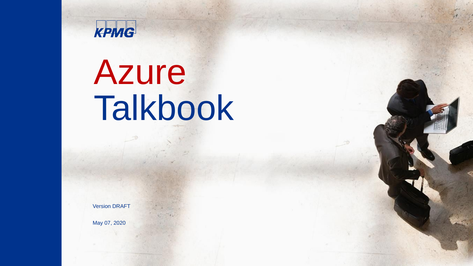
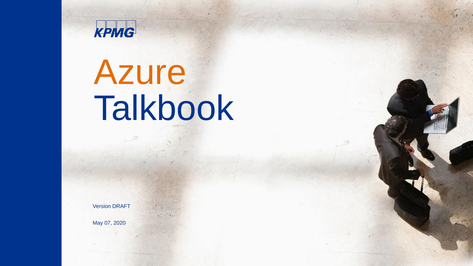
Azure colour: red -> orange
